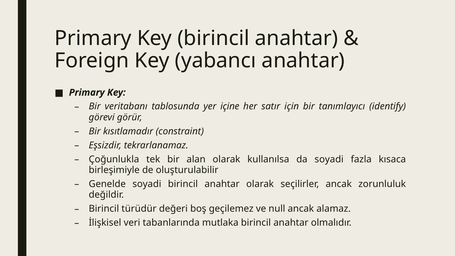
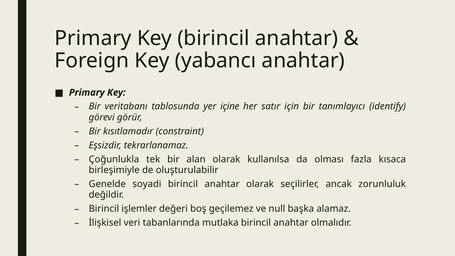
da soyadi: soyadi -> olması
türüdür: türüdür -> işlemler
null ancak: ancak -> başka
